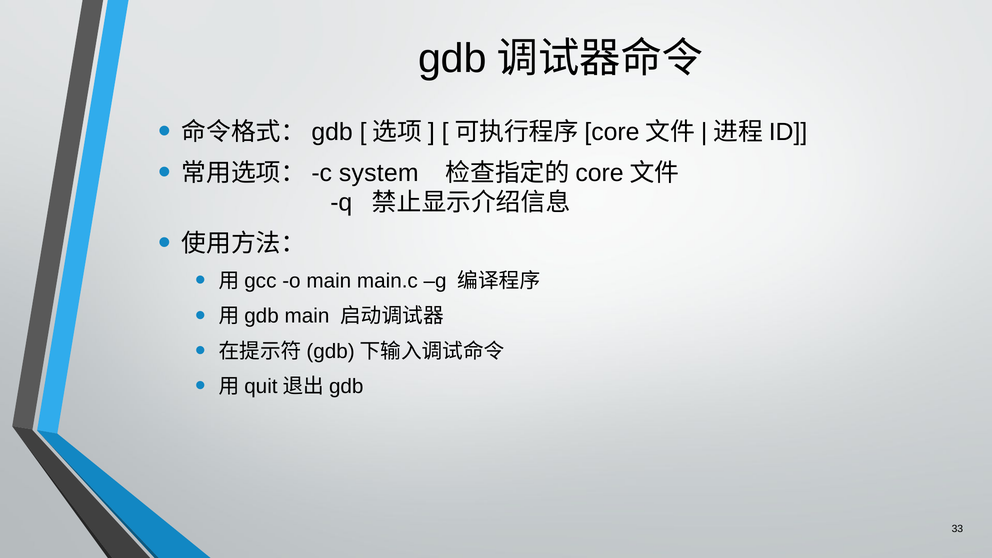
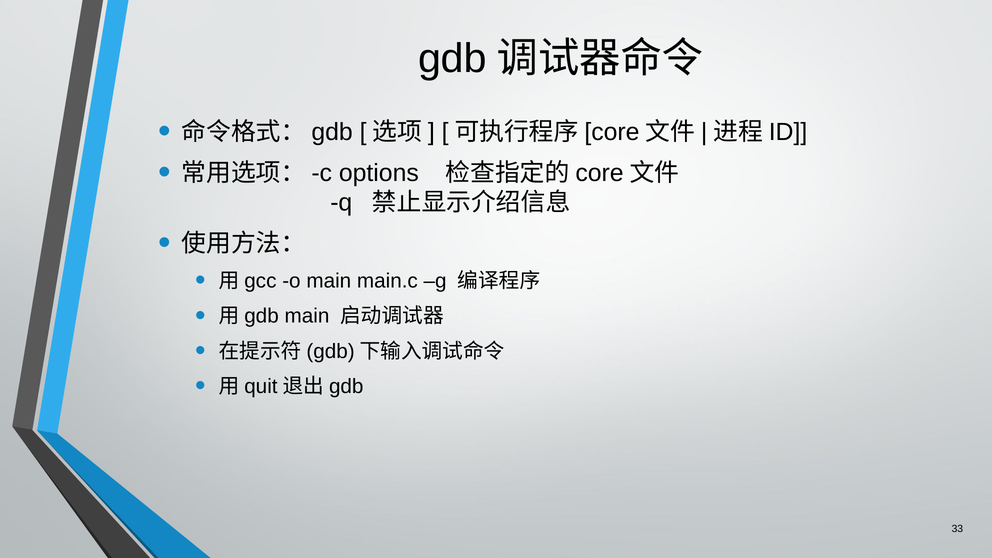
system: system -> options
